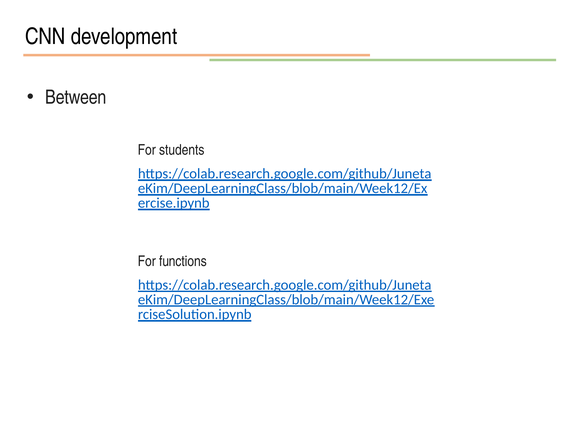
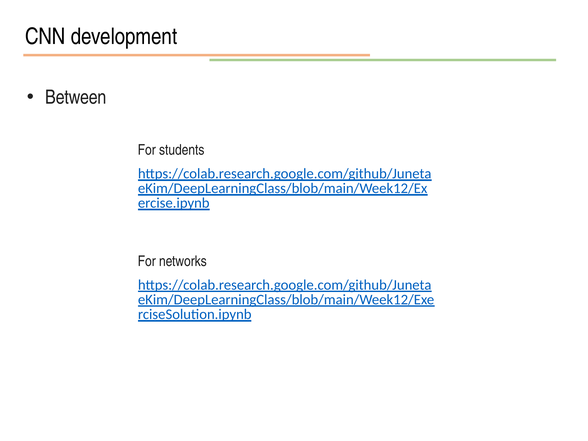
functions: functions -> networks
